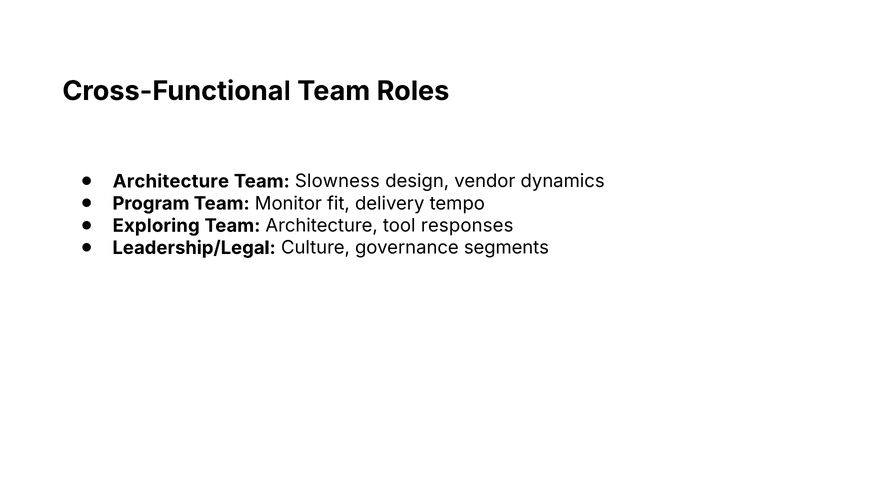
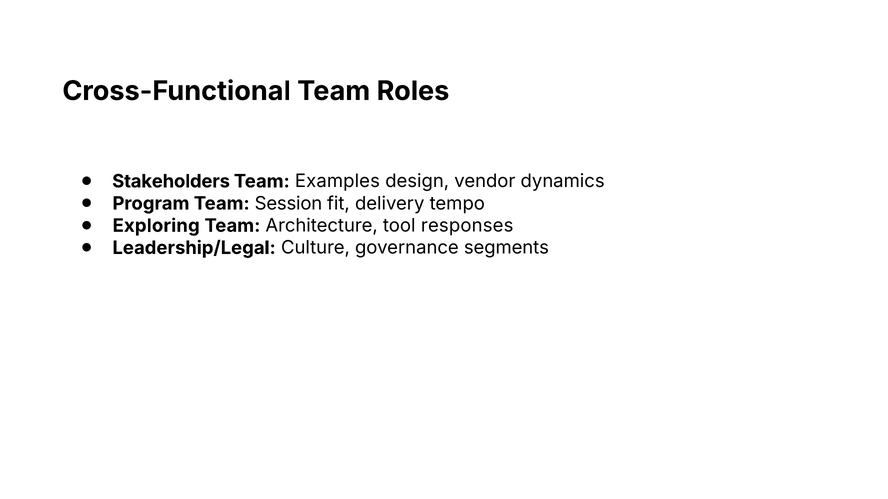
Architecture at (171, 181): Architecture -> Stakeholders
Slowness: Slowness -> Examples
Monitor: Monitor -> Session
